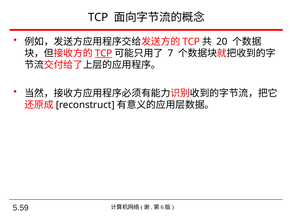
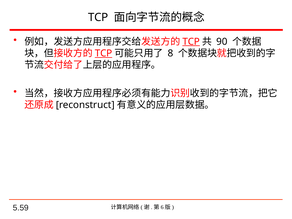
TCP at (191, 42) underline: none -> present
20: 20 -> 90
7: 7 -> 8
